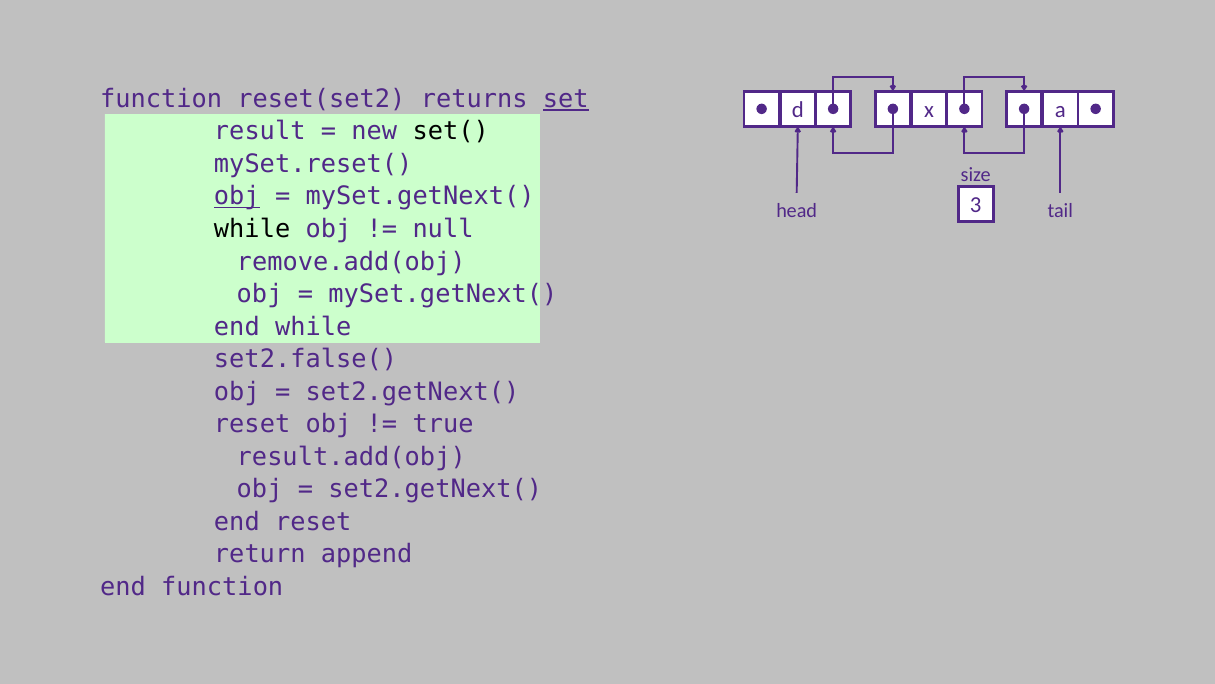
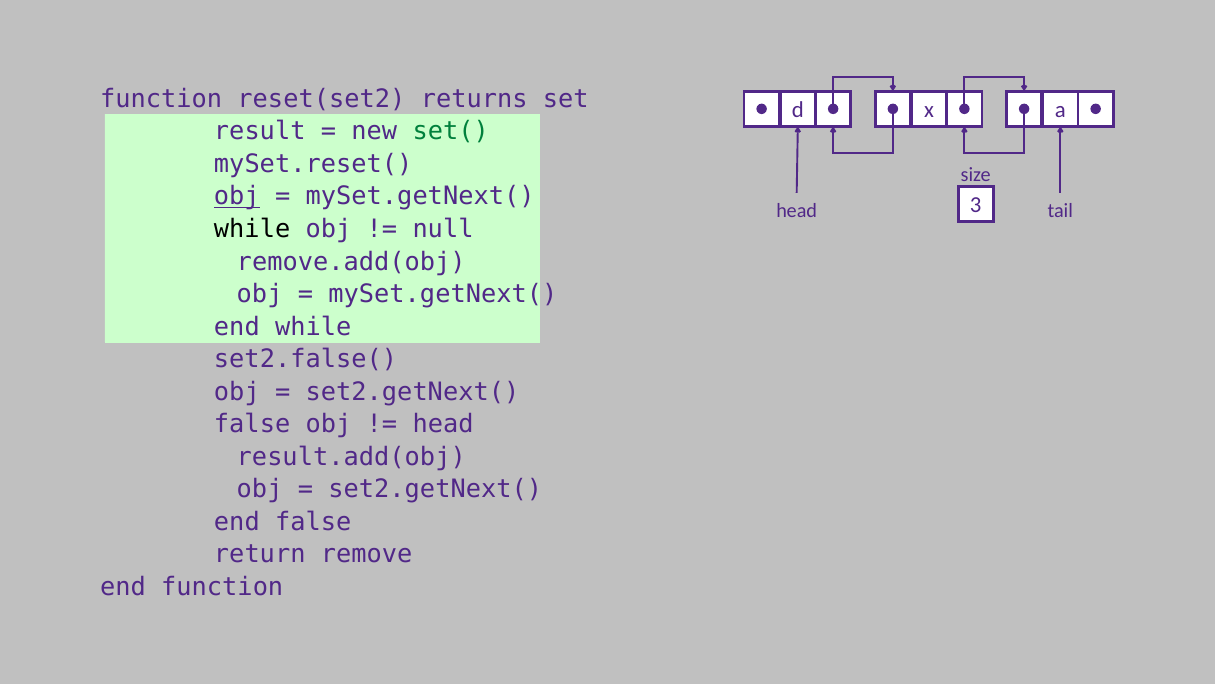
set underline: present -> none
set( colour: black -> green
reset at (252, 424): reset -> false
true at (443, 424): true -> head
end reset: reset -> false
append: append -> remove
